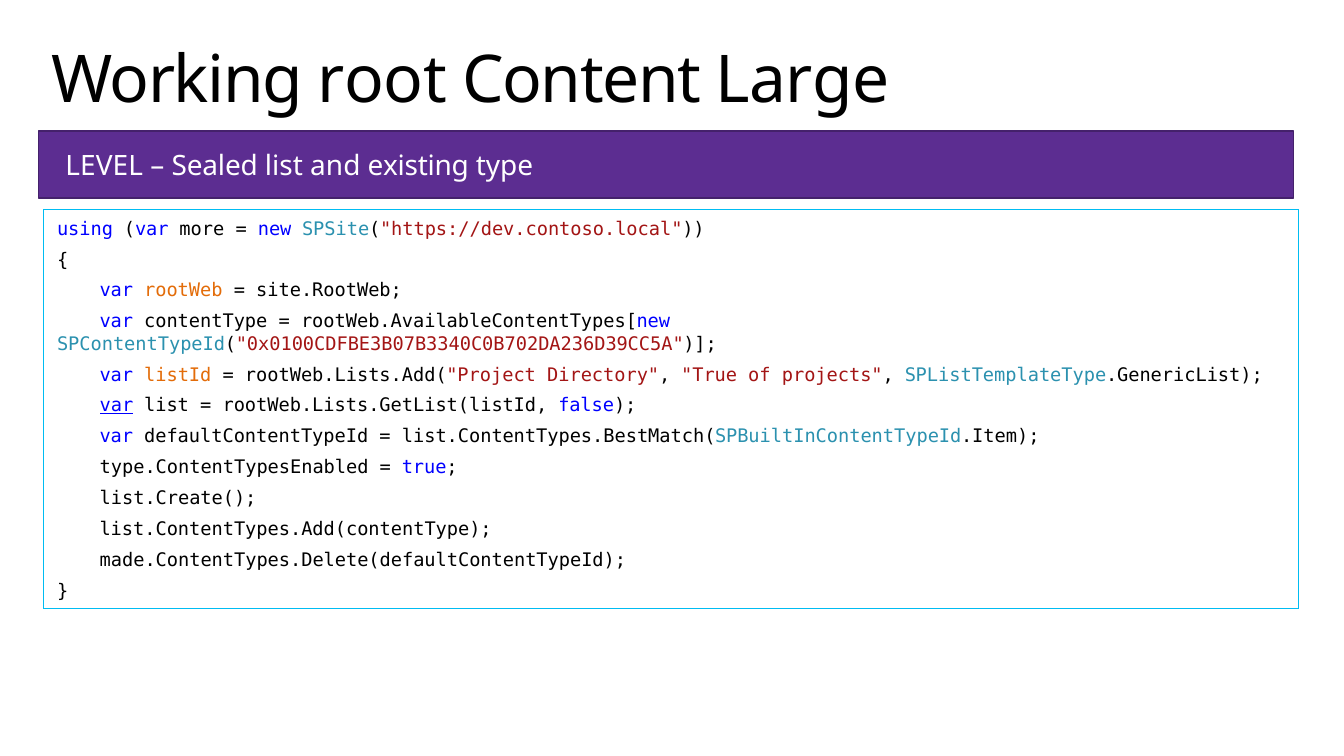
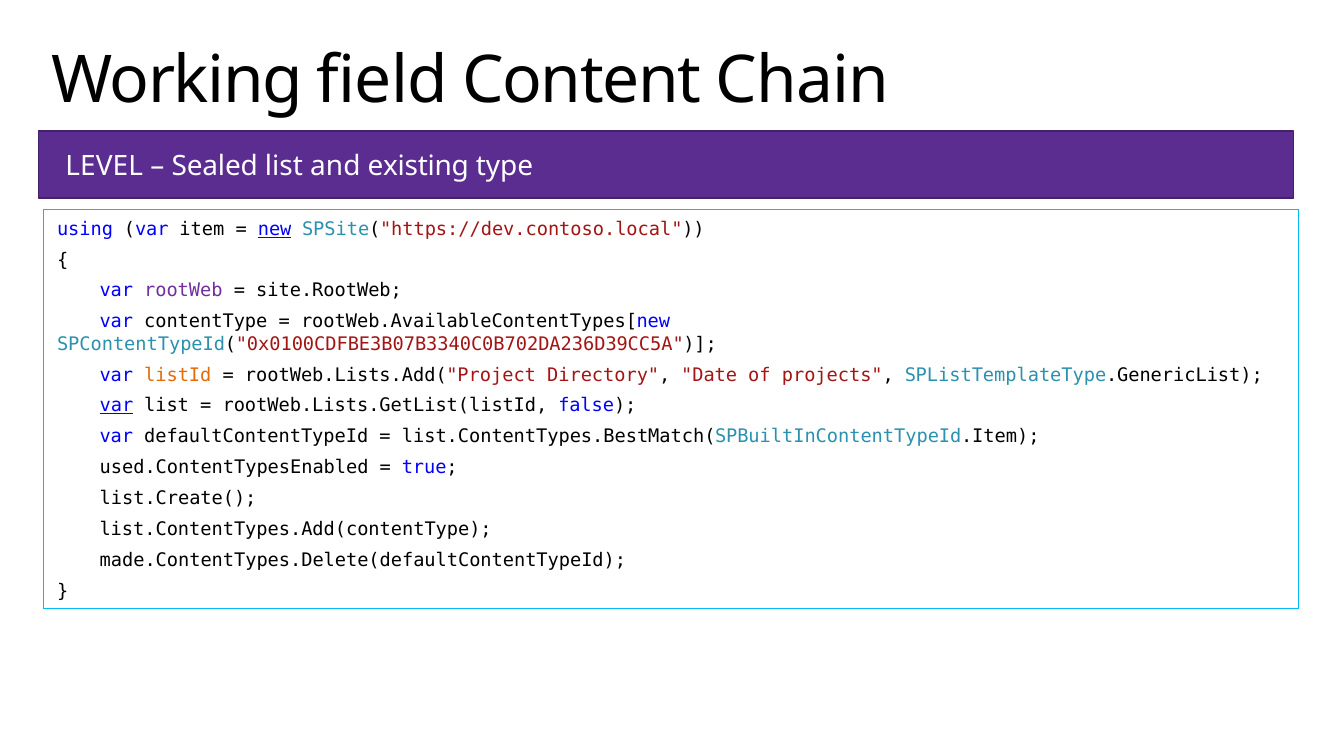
root: root -> field
Large: Large -> Chain
more: more -> item
new underline: none -> present
rootWeb colour: orange -> purple
Directory True: True -> Date
type.ContentTypesEnabled: type.ContentTypesEnabled -> used.ContentTypesEnabled
